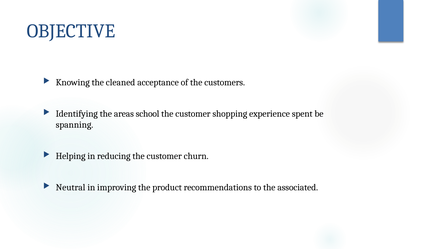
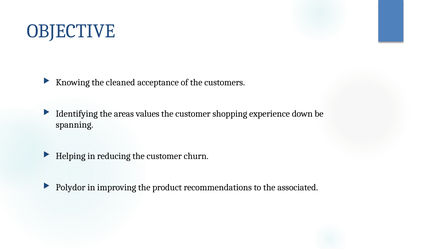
school: school -> values
spent: spent -> down
Neutral: Neutral -> Polydor
